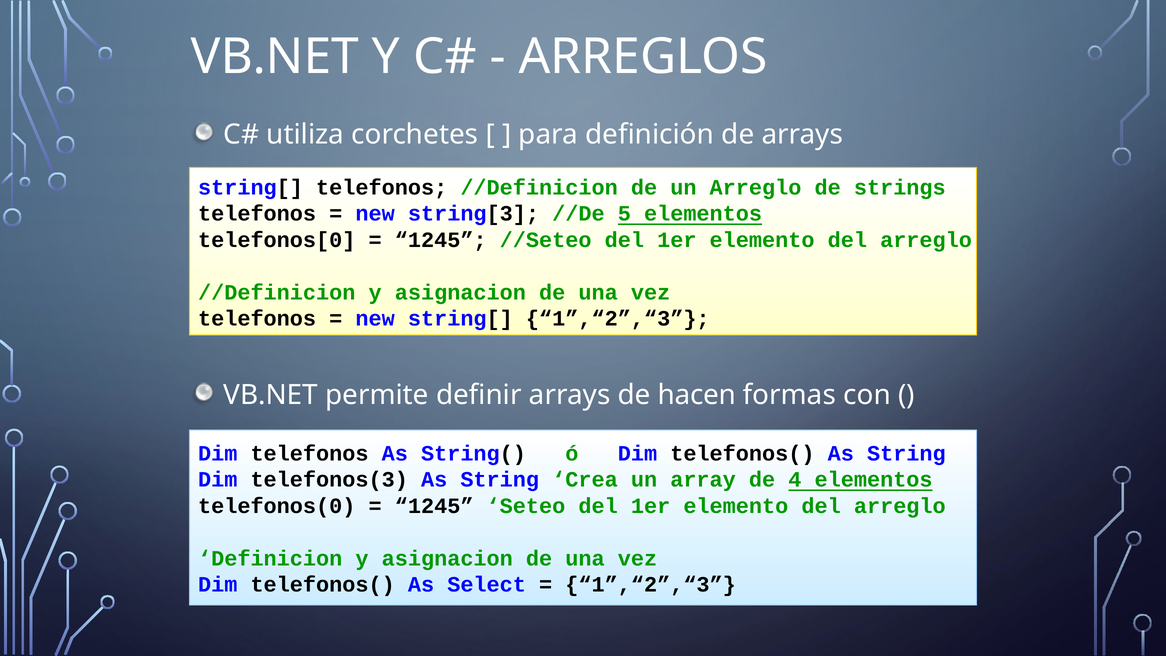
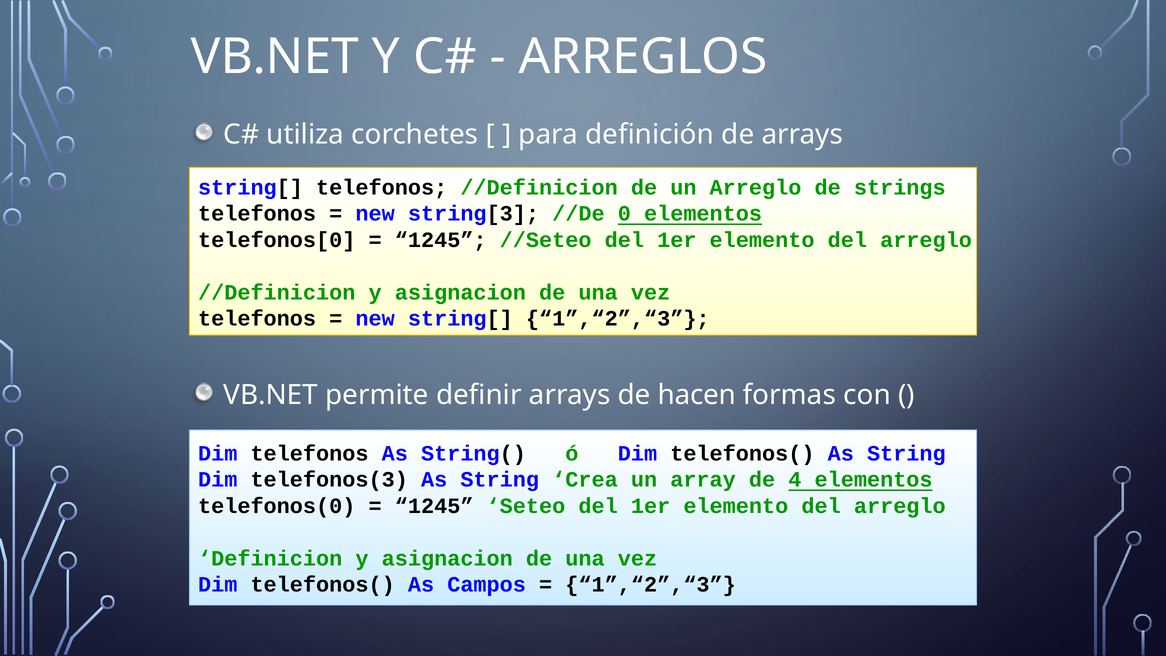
5: 5 -> 0
Select: Select -> Campos
